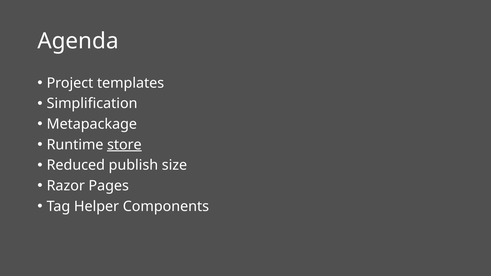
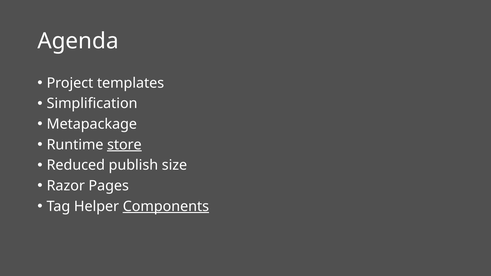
Components underline: none -> present
